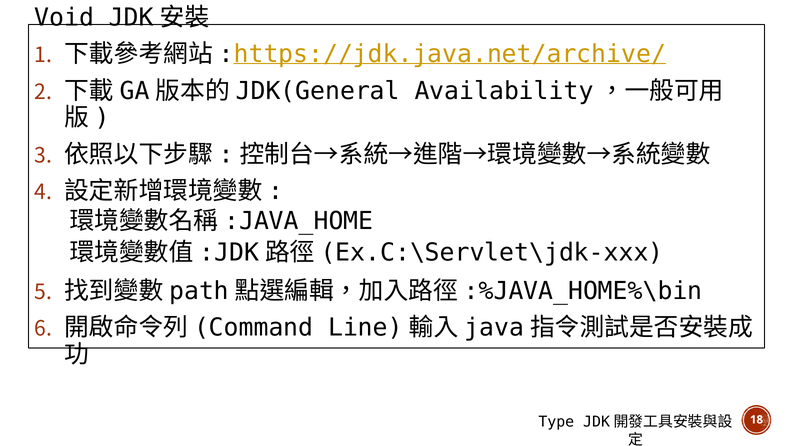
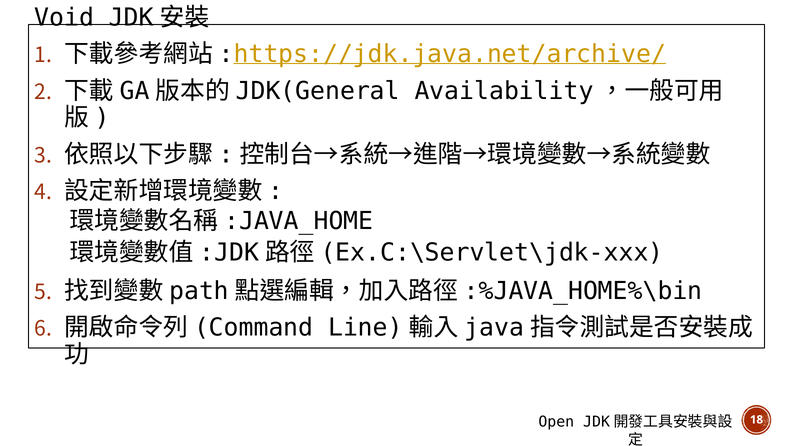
Type: Type -> Open
